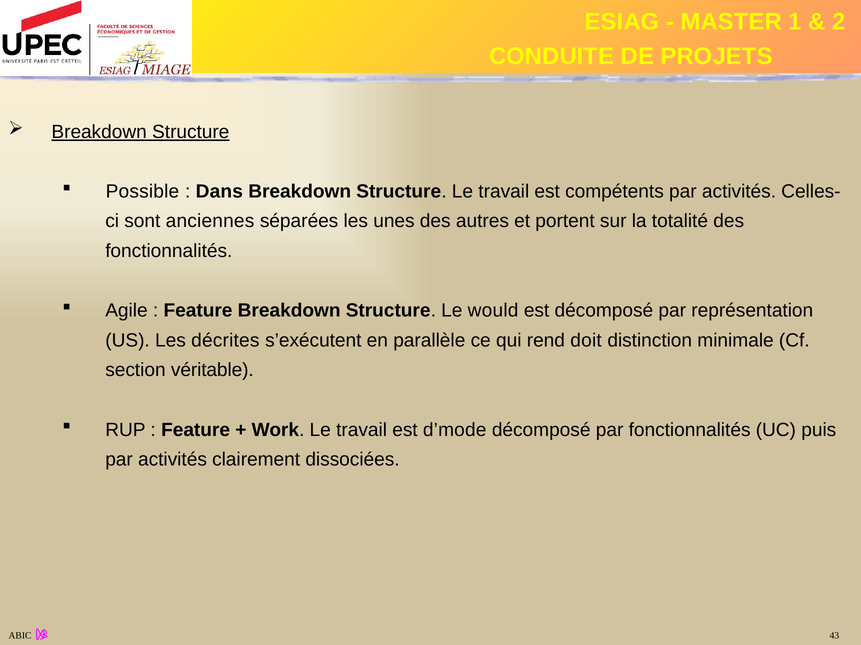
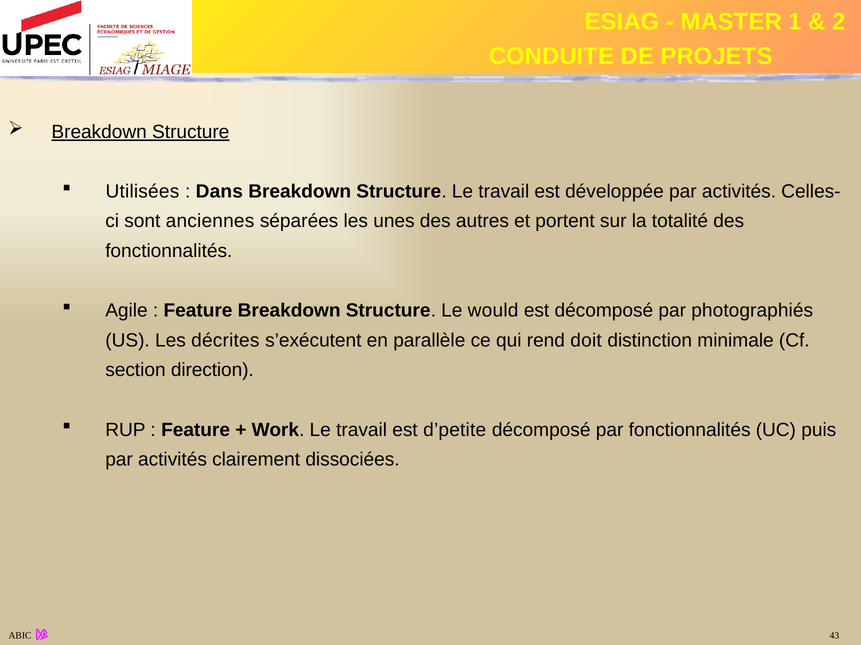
Possible: Possible -> Utilisées
compétents: compétents -> développée
représentation: représentation -> photographiés
véritable: véritable -> direction
d’mode: d’mode -> d’petite
